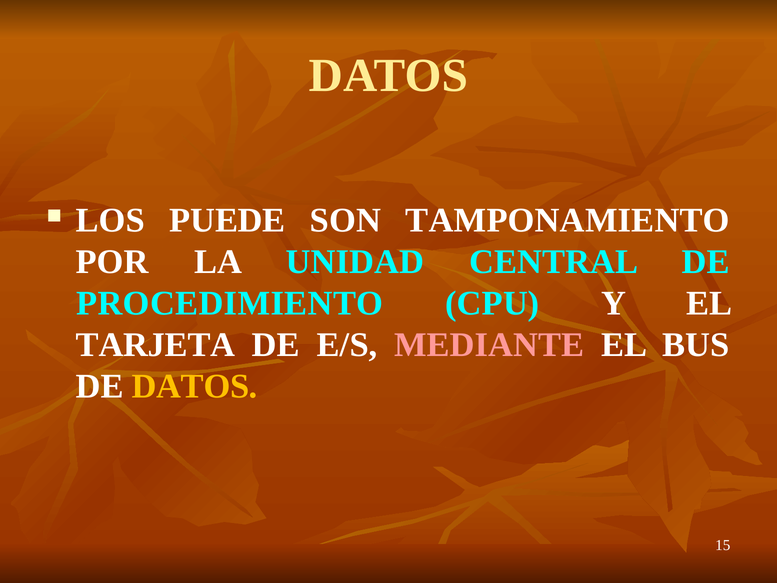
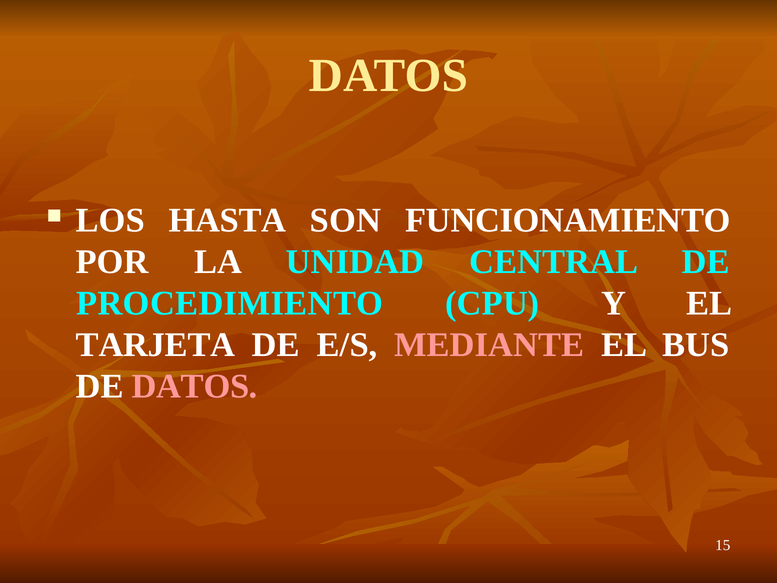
PUEDE: PUEDE -> HASTA
TAMPONAMIENTO: TAMPONAMIENTO -> FUNCIONAMIENTO
DATOS at (195, 386) colour: yellow -> pink
